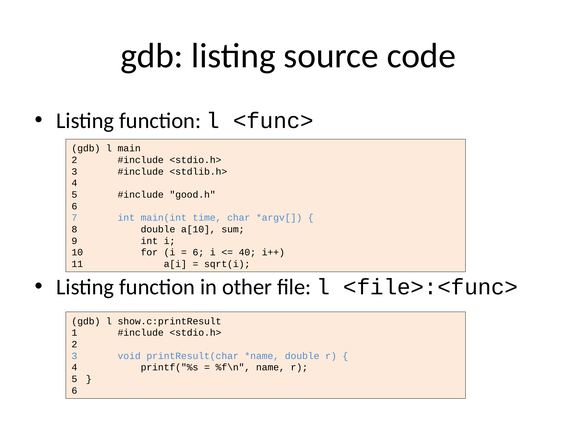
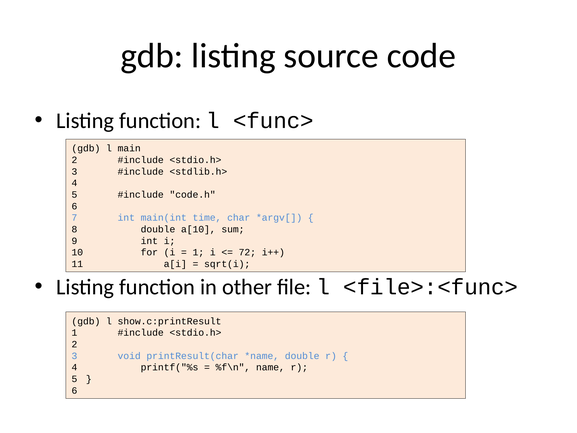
good.h: good.h -> code.h
6 at (198, 252): 6 -> 1
40: 40 -> 72
